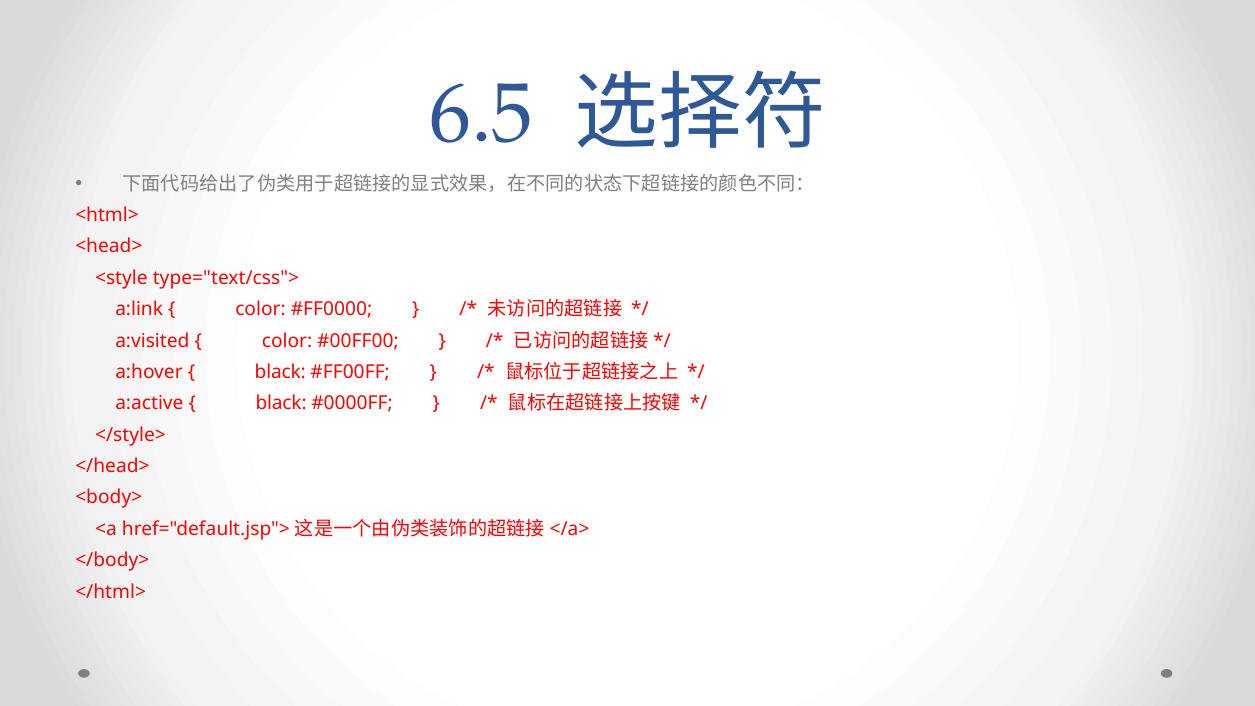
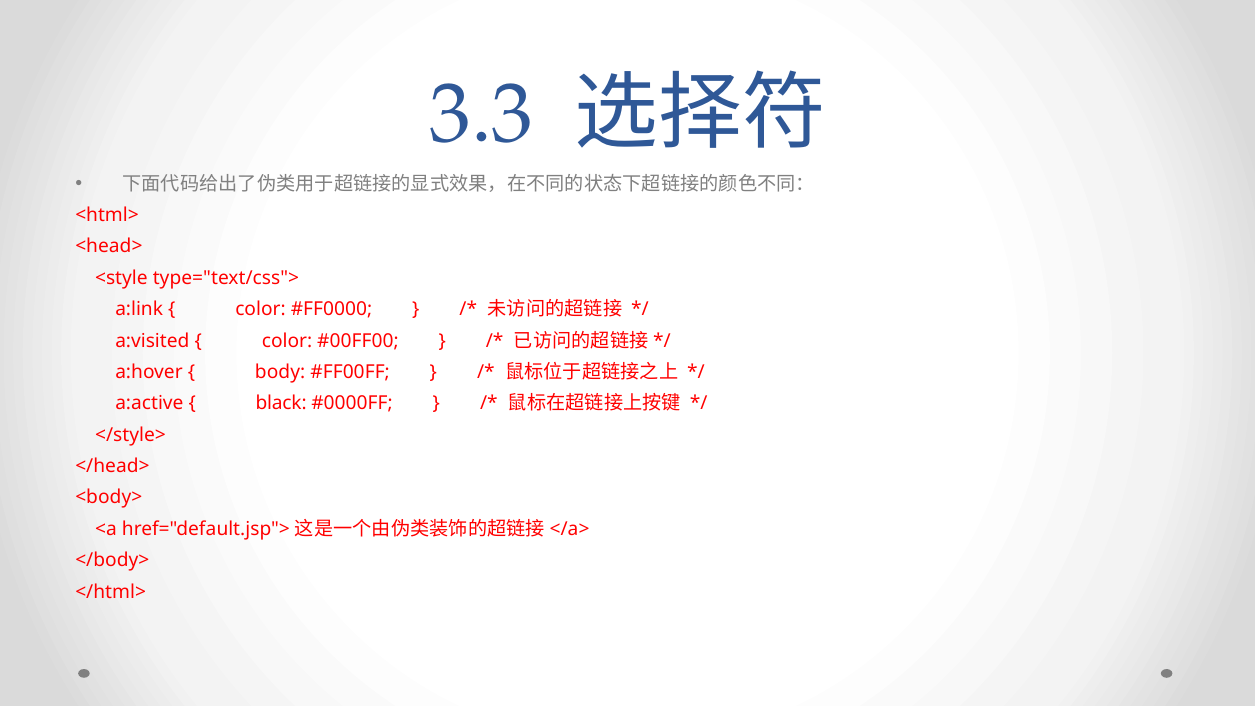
6.5: 6.5 -> 3.3
black at (280, 372): black -> body
